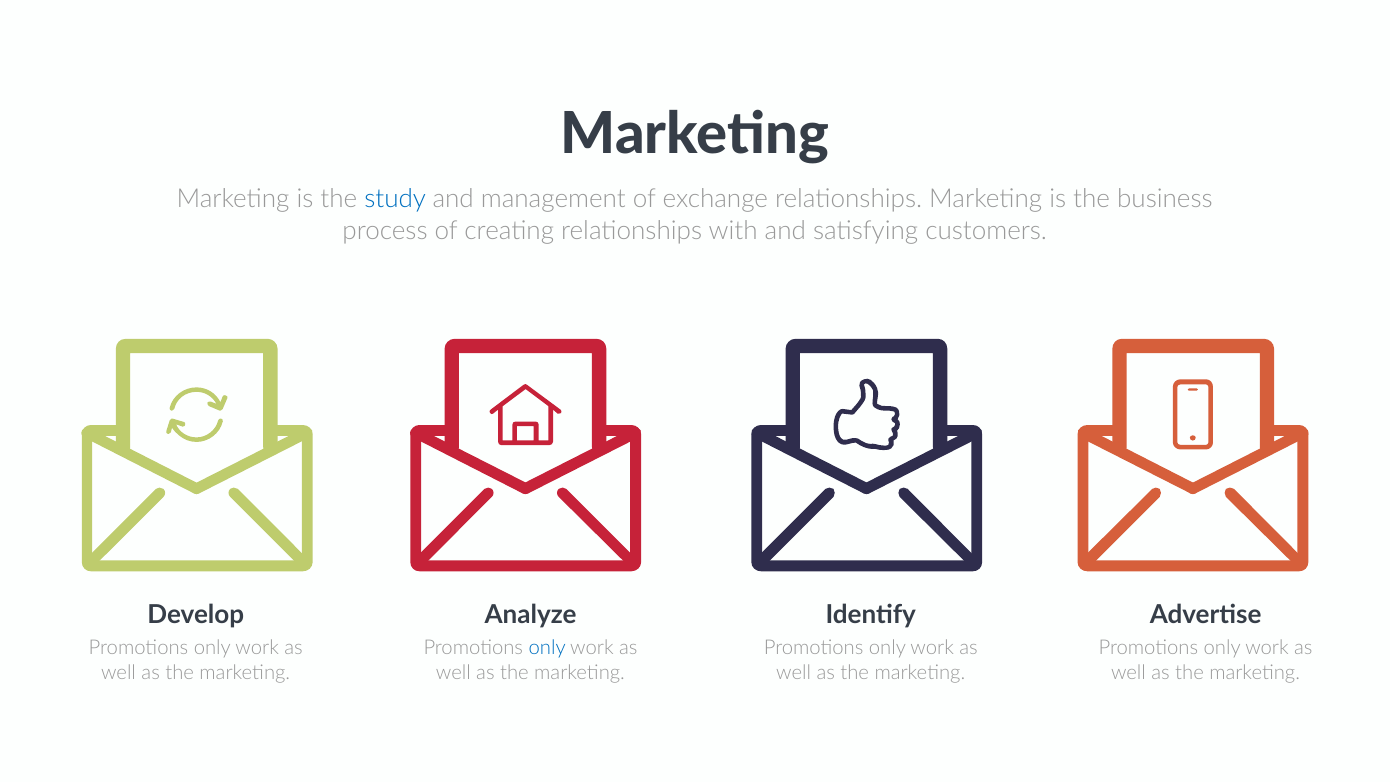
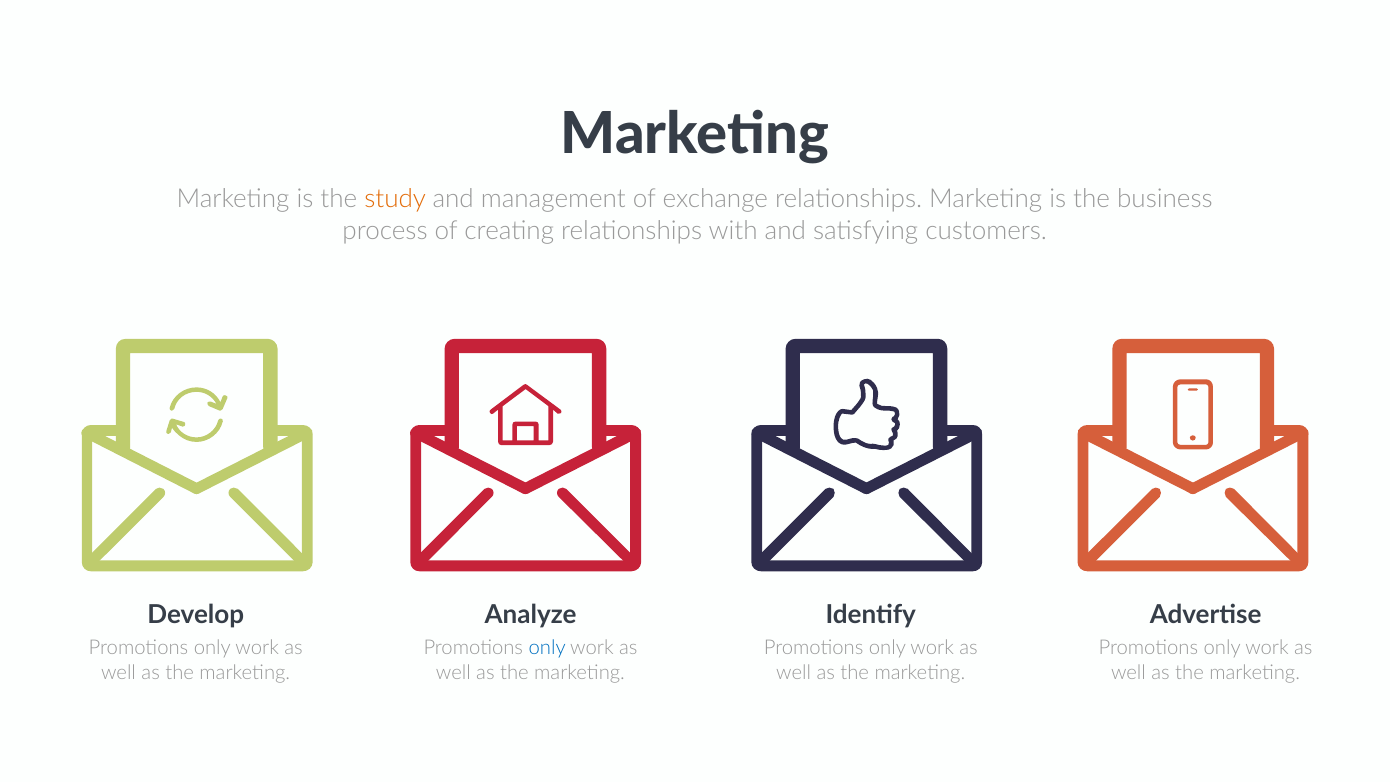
study colour: blue -> orange
